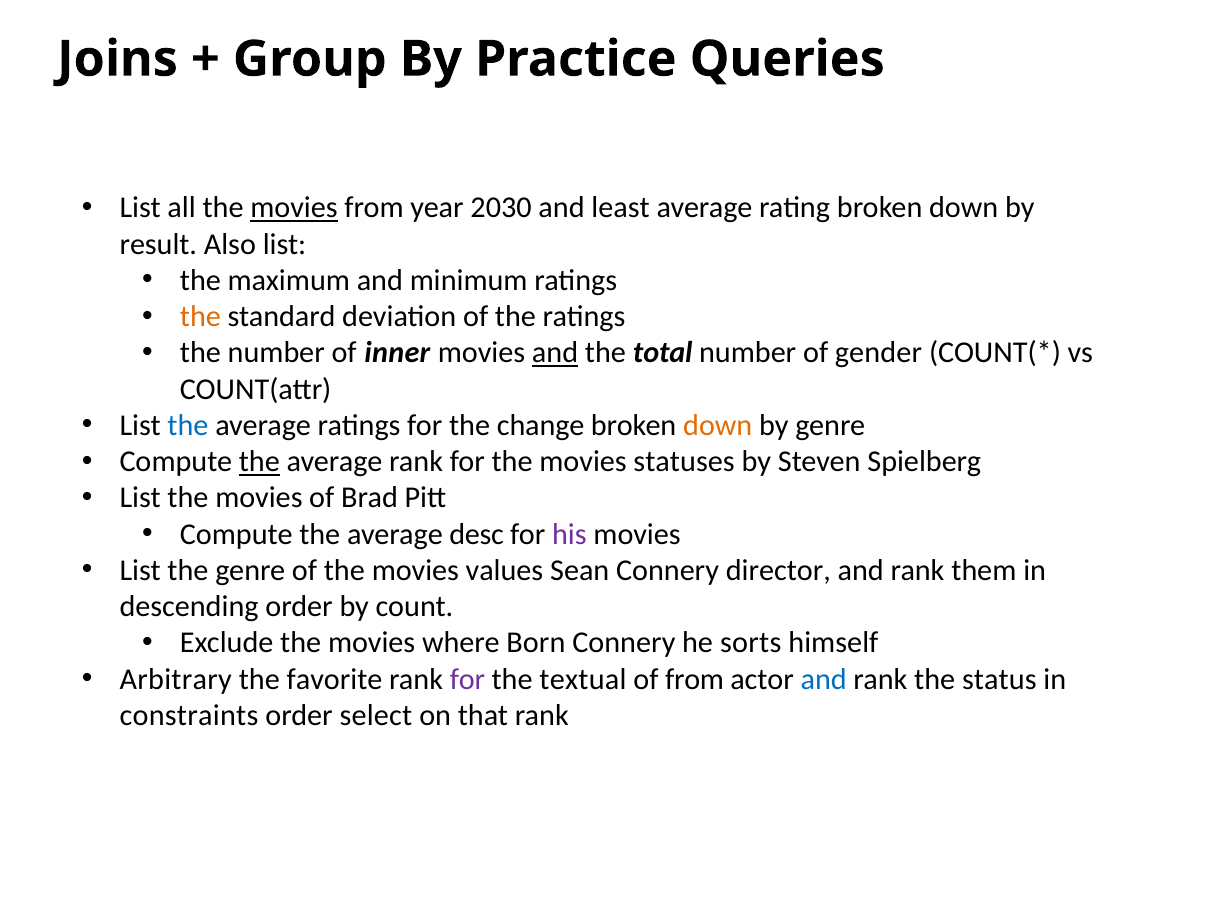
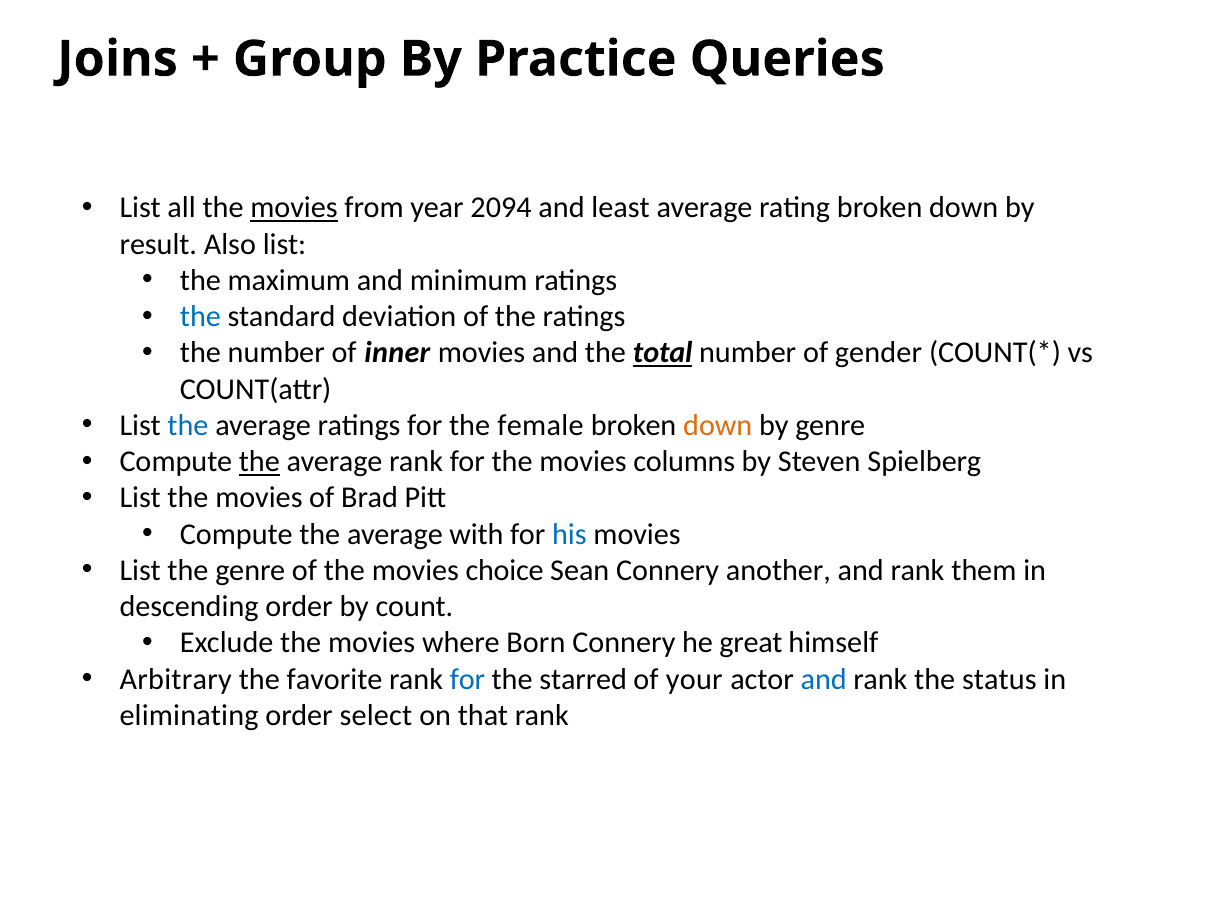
2030: 2030 -> 2094
the at (200, 317) colour: orange -> blue
and at (555, 353) underline: present -> none
total underline: none -> present
change: change -> female
statuses: statuses -> columns
desc: desc -> with
his colour: purple -> blue
values: values -> choice
director: director -> another
sorts: sorts -> great
for at (467, 679) colour: purple -> blue
textual: textual -> starred
of from: from -> your
constraints: constraints -> eliminating
